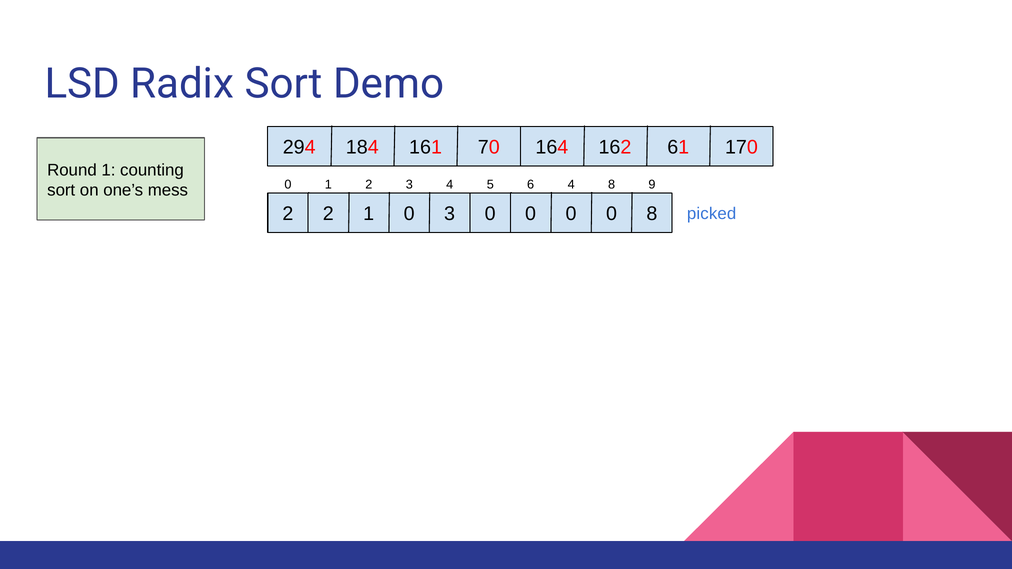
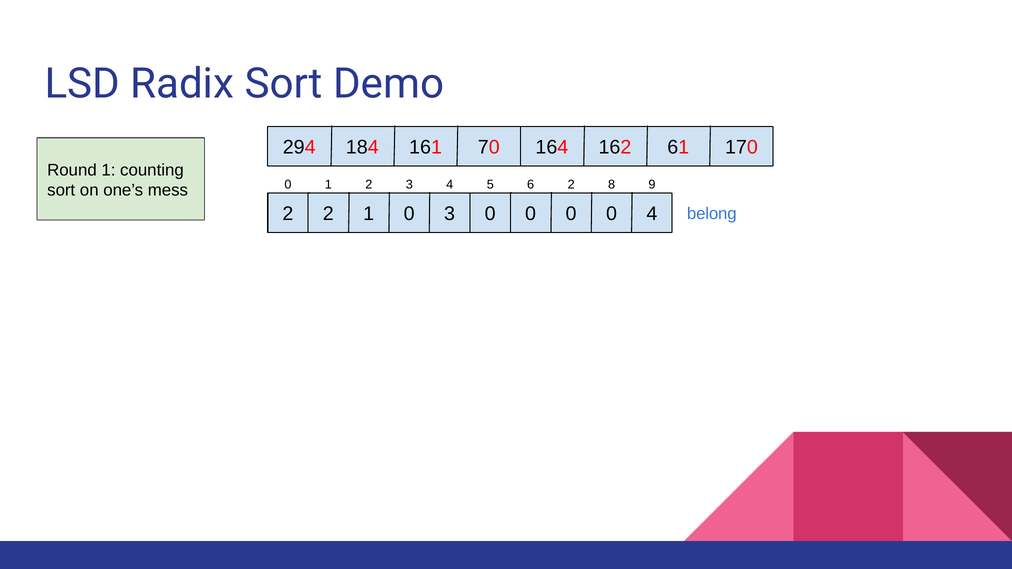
6 4: 4 -> 2
0 8: 8 -> 4
picked: picked -> belong
